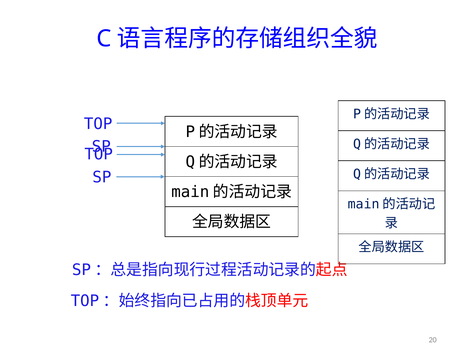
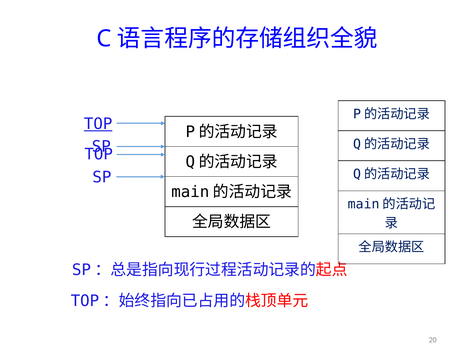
TOP at (98, 124) underline: none -> present
